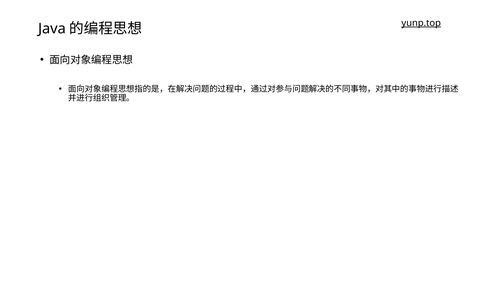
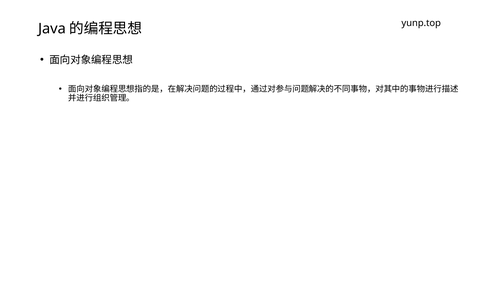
yunp.top underline: present -> none
